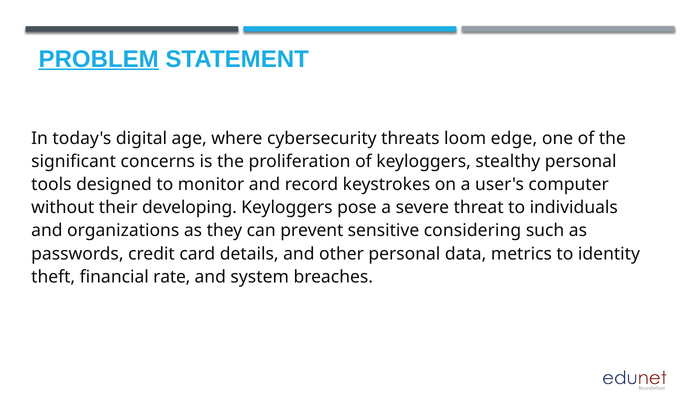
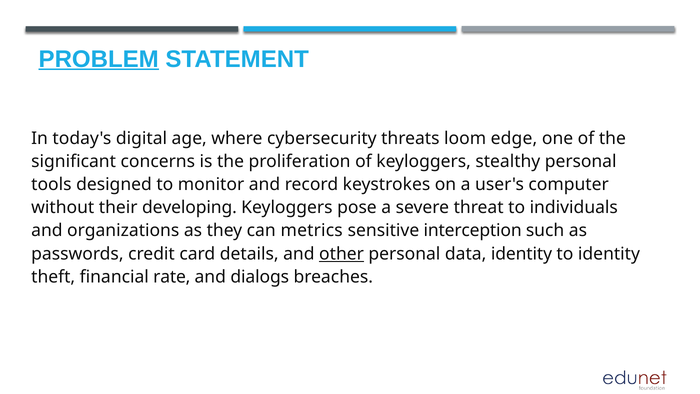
prevent: prevent -> metrics
considering: considering -> interception
other underline: none -> present
data metrics: metrics -> identity
system: system -> dialogs
